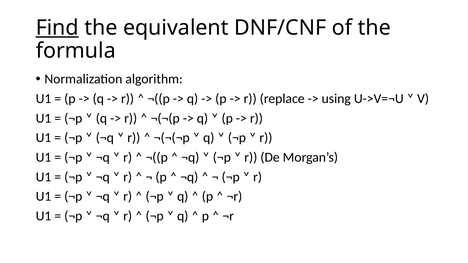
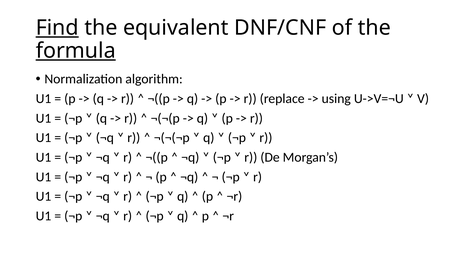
formula underline: none -> present
